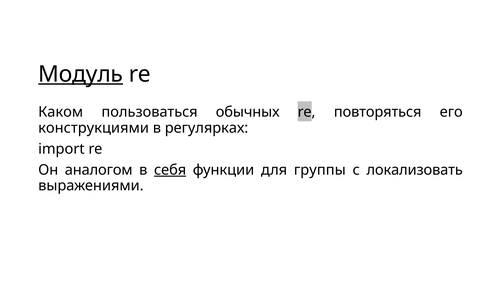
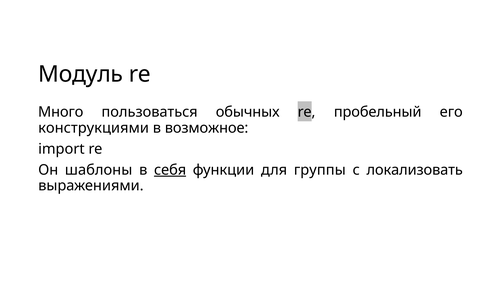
Модуль underline: present -> none
Каком: Каком -> Много
повторяться: повторяться -> пробельный
регулярках: регулярках -> возможное
аналогом: аналогом -> шаблоны
